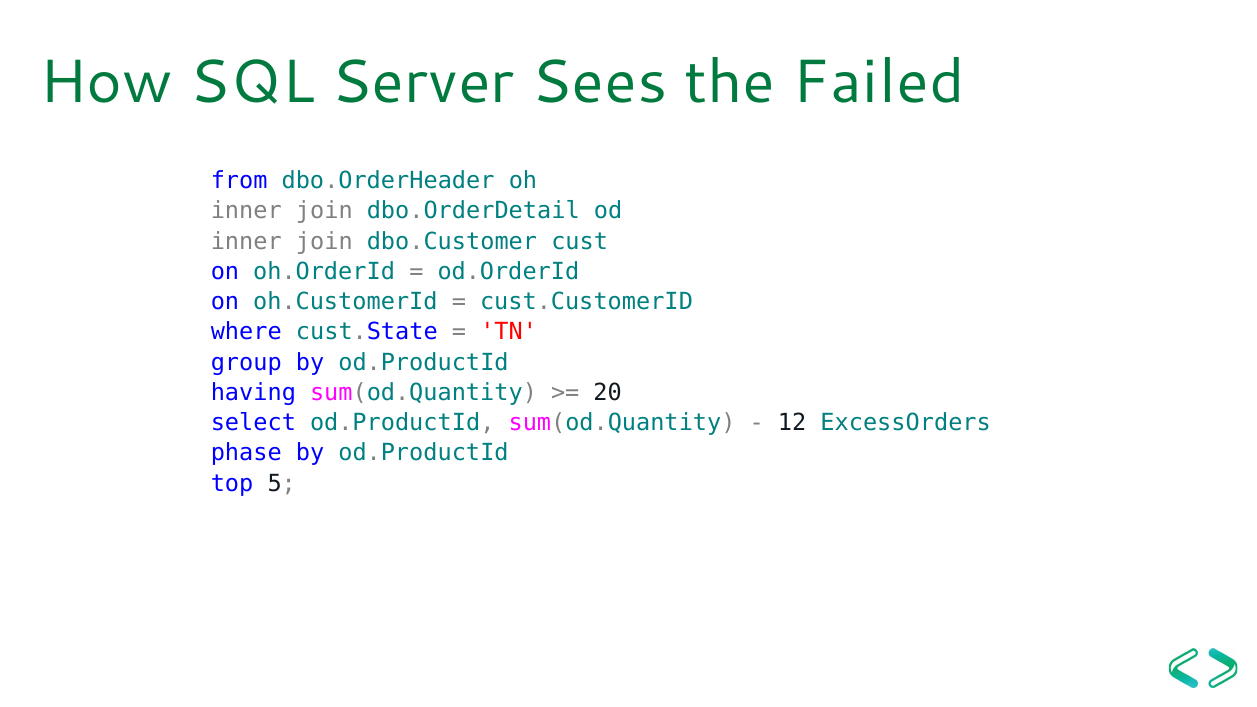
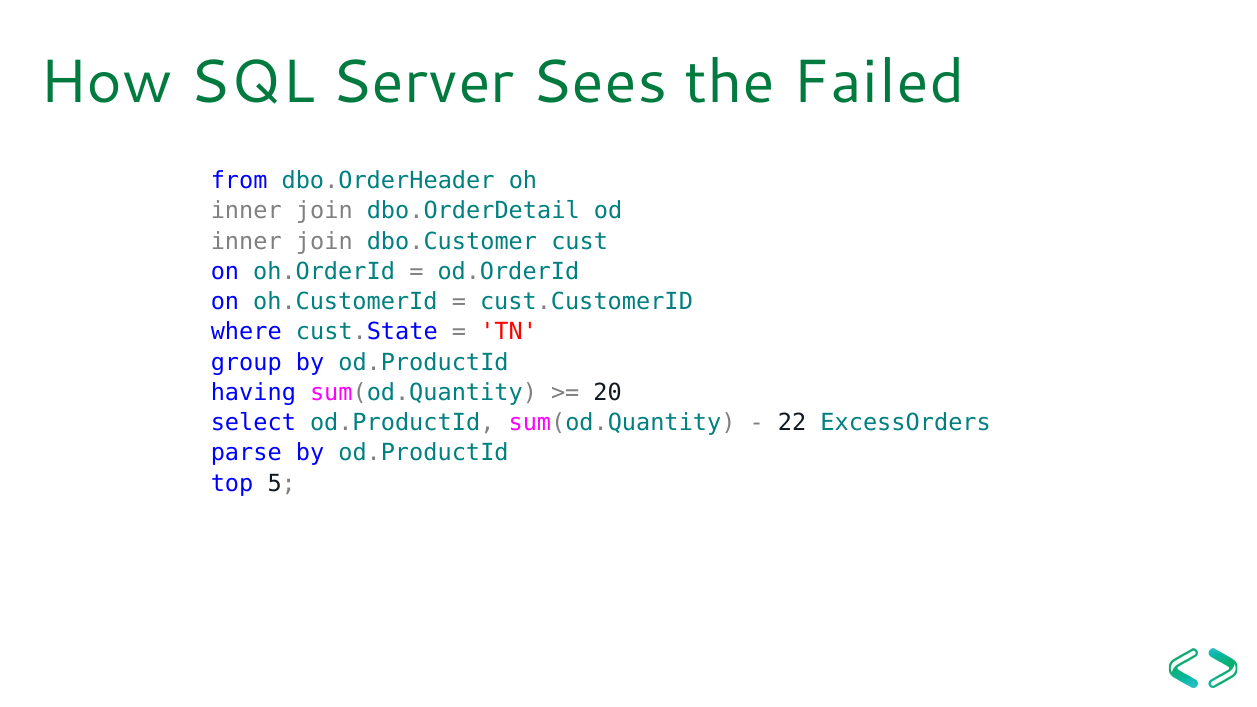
12: 12 -> 22
phase: phase -> parse
